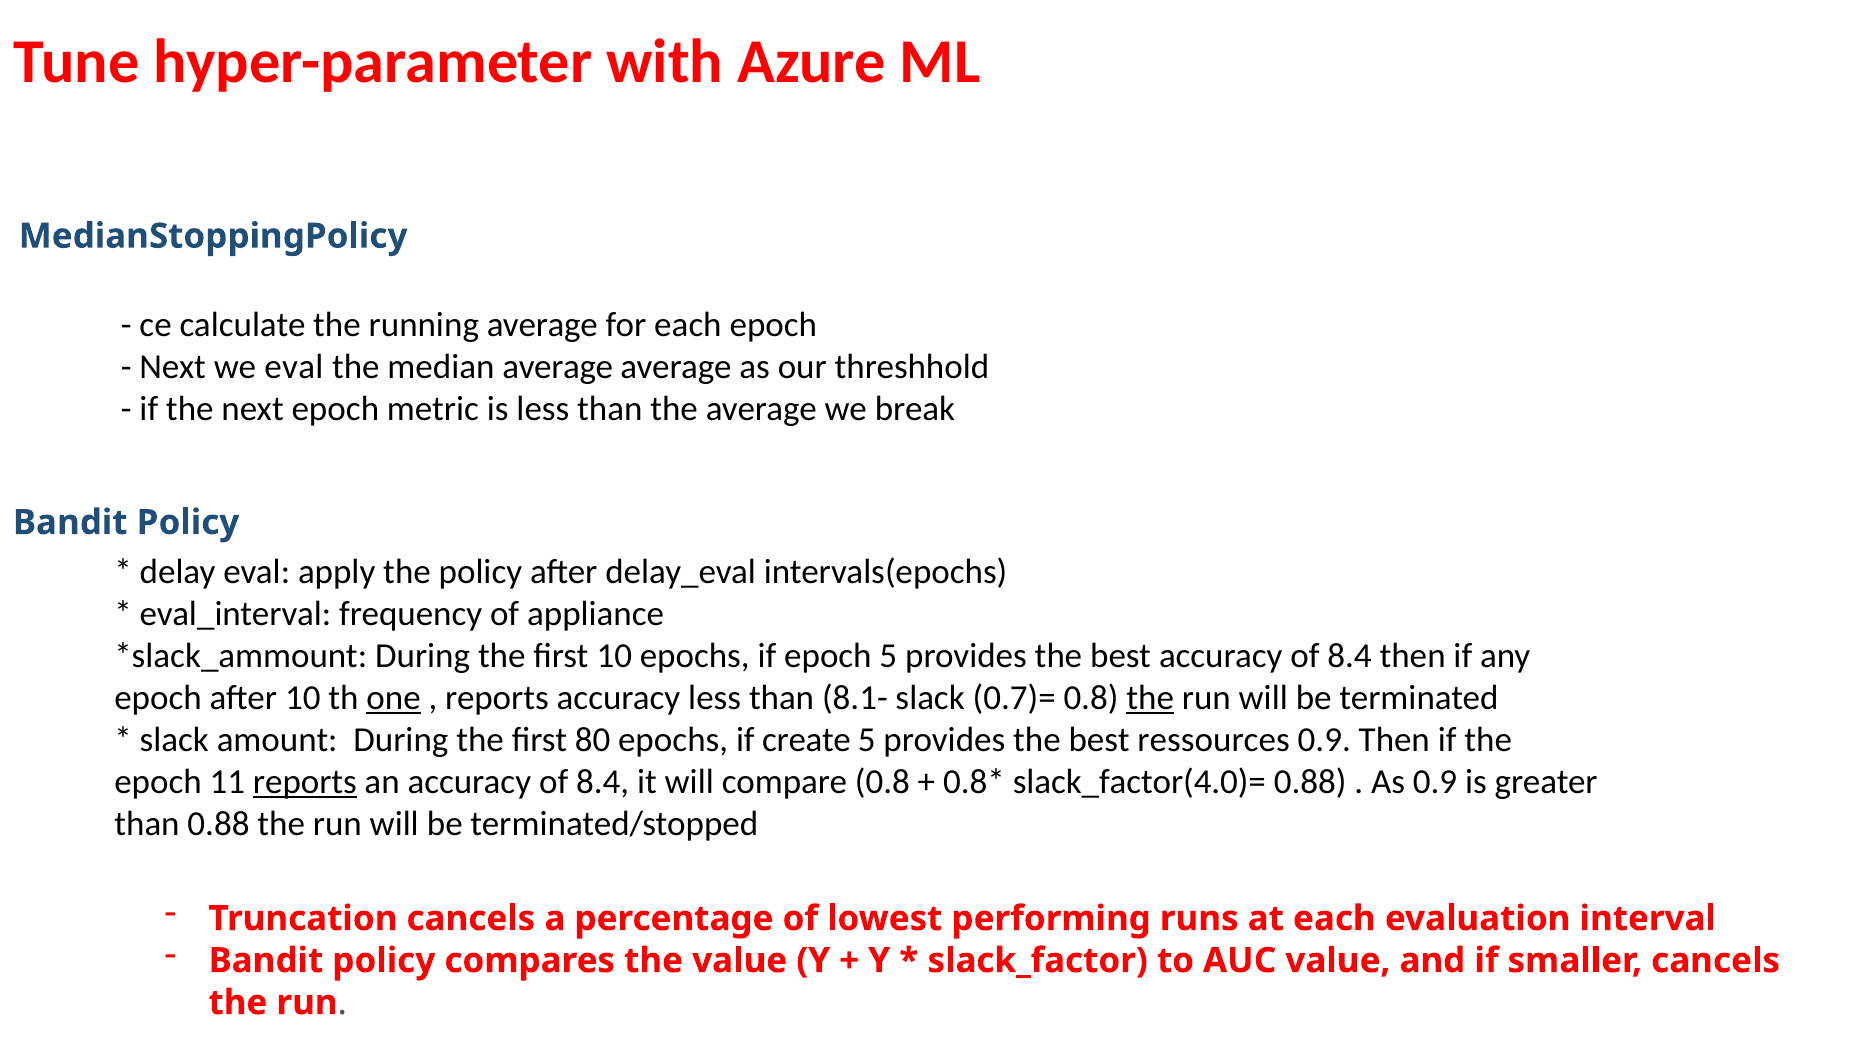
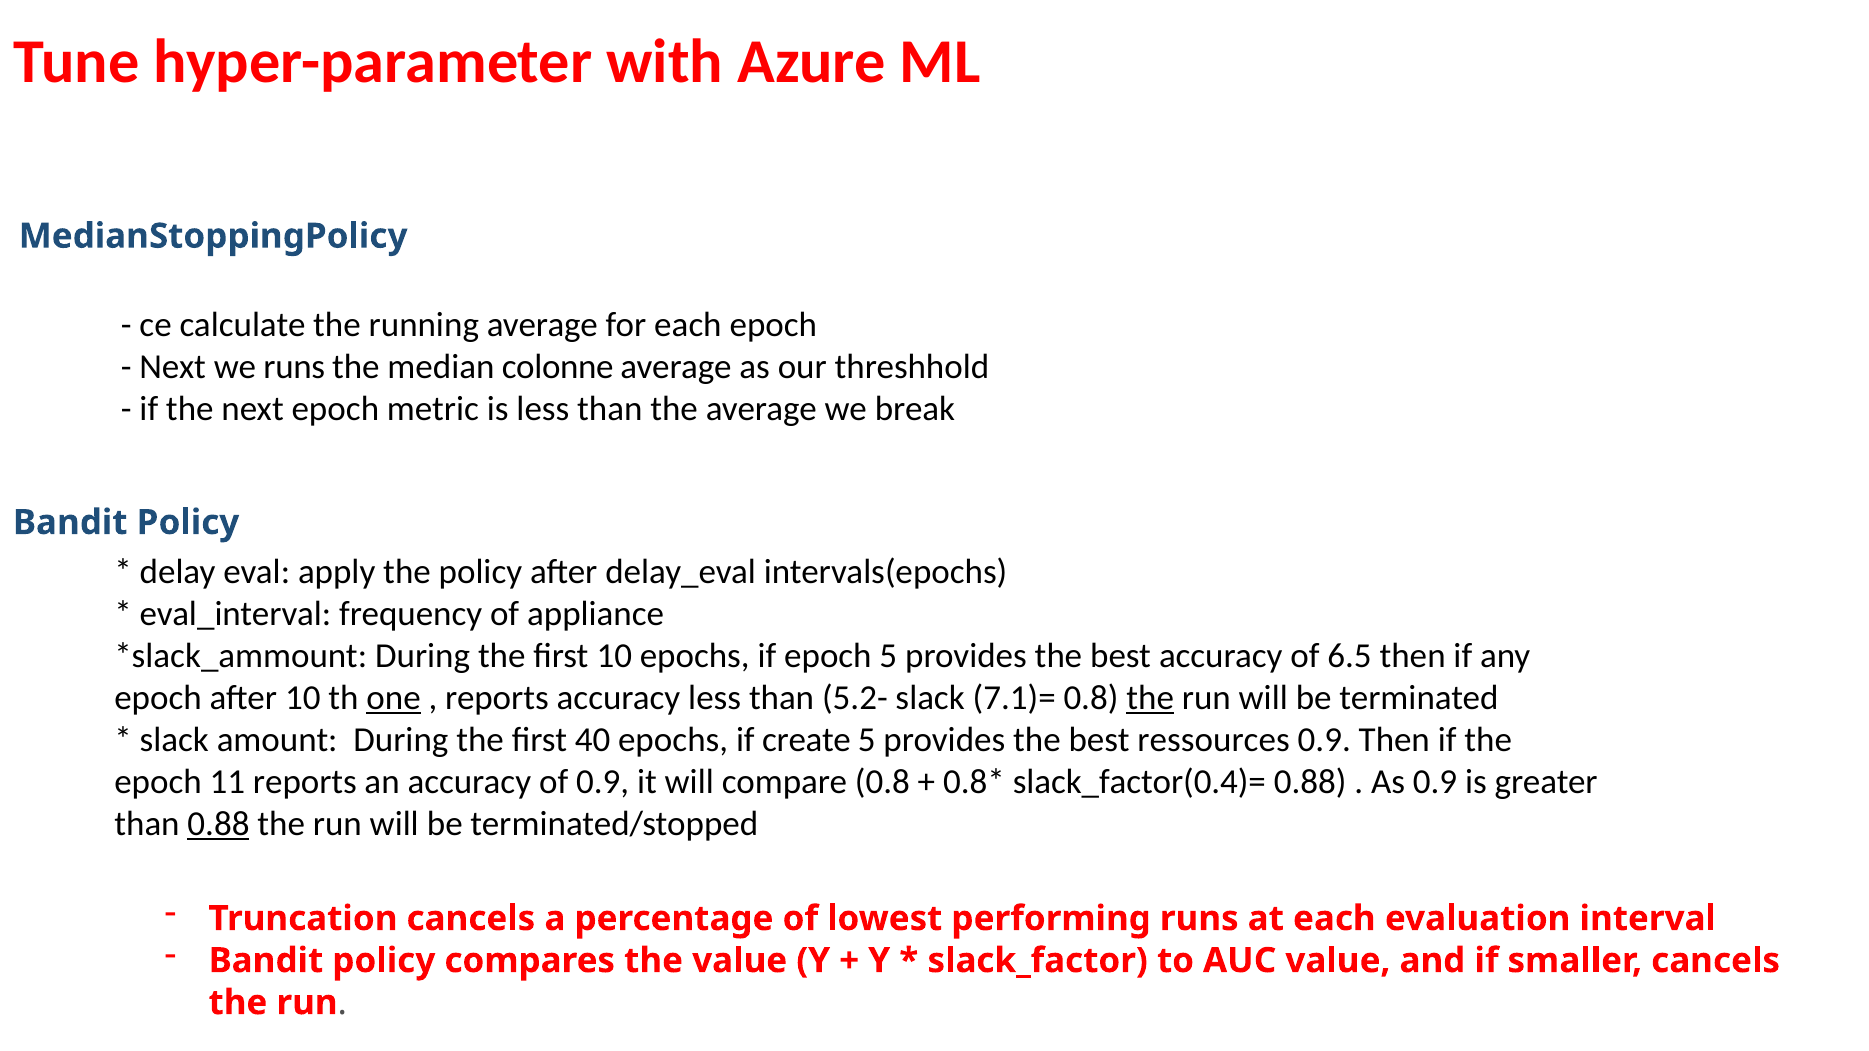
we eval: eval -> runs
median average: average -> colonne
best accuracy of 8.4: 8.4 -> 6.5
8.1-: 8.1- -> 5.2-
0.7)=: 0.7)= -> 7.1)=
80: 80 -> 40
reports at (305, 782) underline: present -> none
an accuracy of 8.4: 8.4 -> 0.9
slack_factor(4.0)=: slack_factor(4.0)= -> slack_factor(0.4)=
0.88 at (218, 824) underline: none -> present
